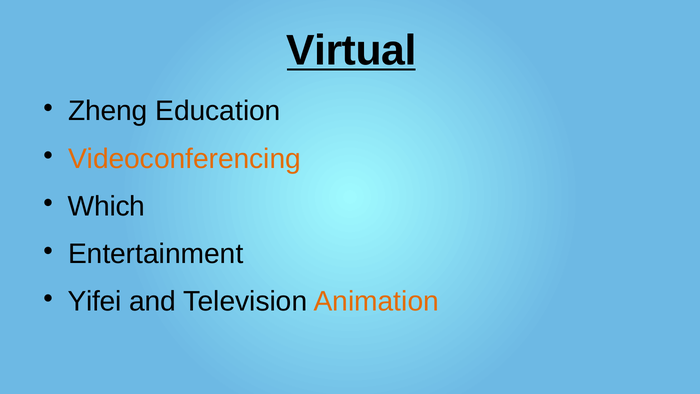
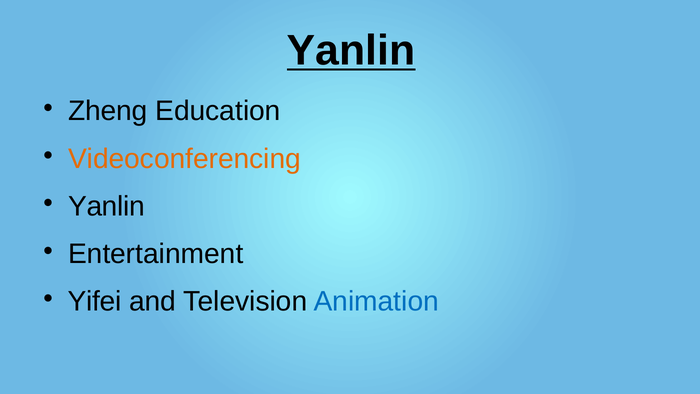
Virtual at (351, 51): Virtual -> Yanlin
Which at (107, 206): Which -> Yanlin
Animation colour: orange -> blue
